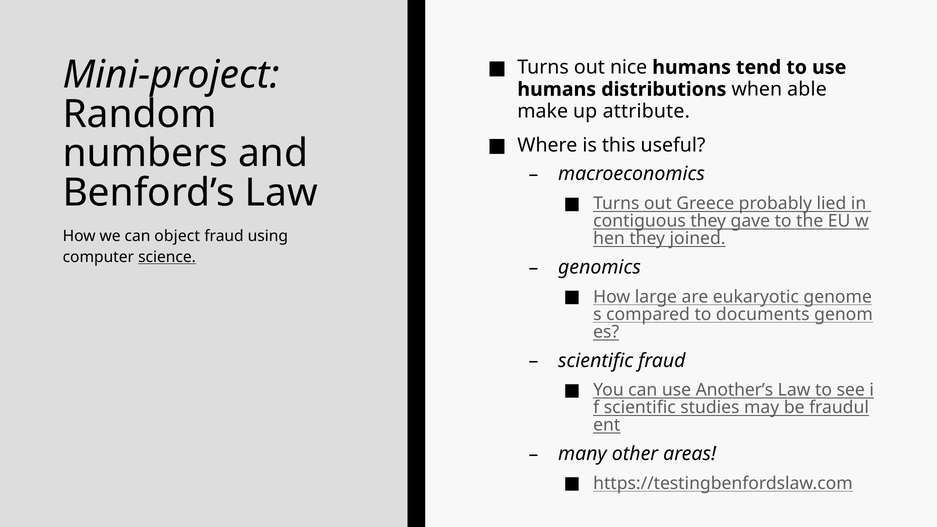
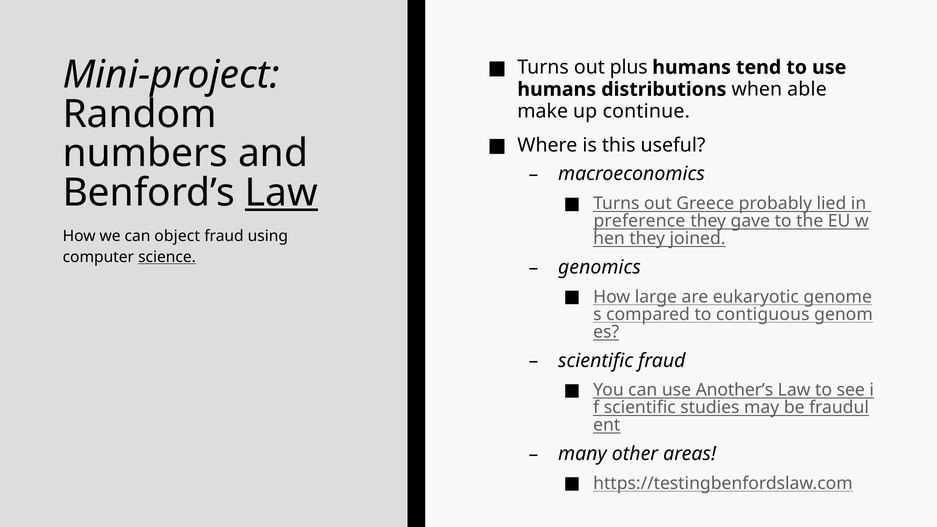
nice: nice -> plus
attribute: attribute -> continue
Law at (281, 193) underline: none -> present
contiguous: contiguous -> preference
documents: documents -> contiguous
